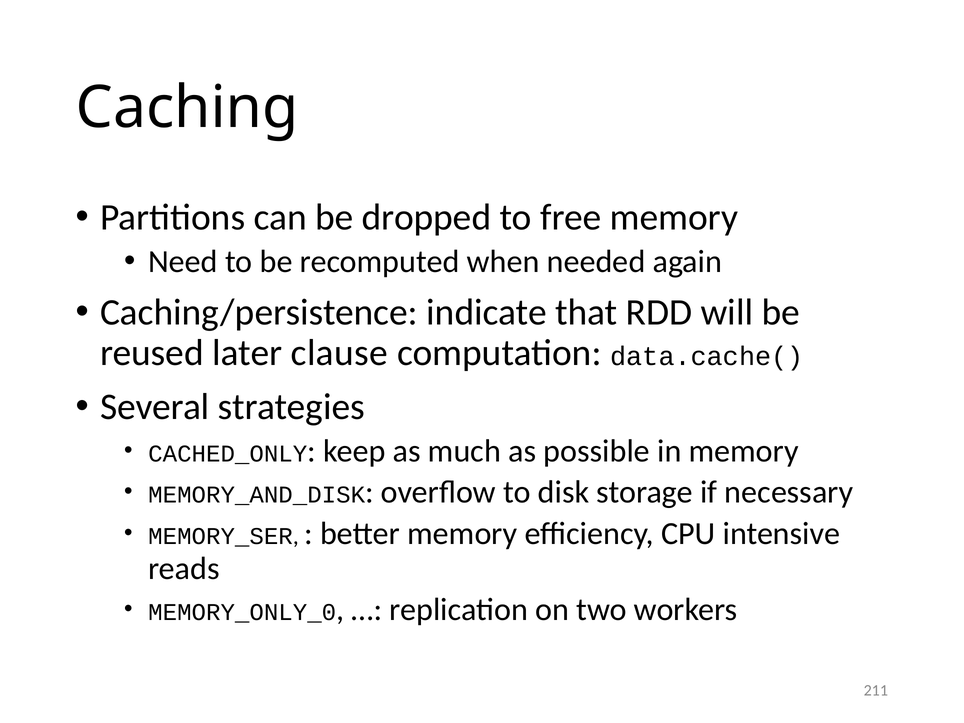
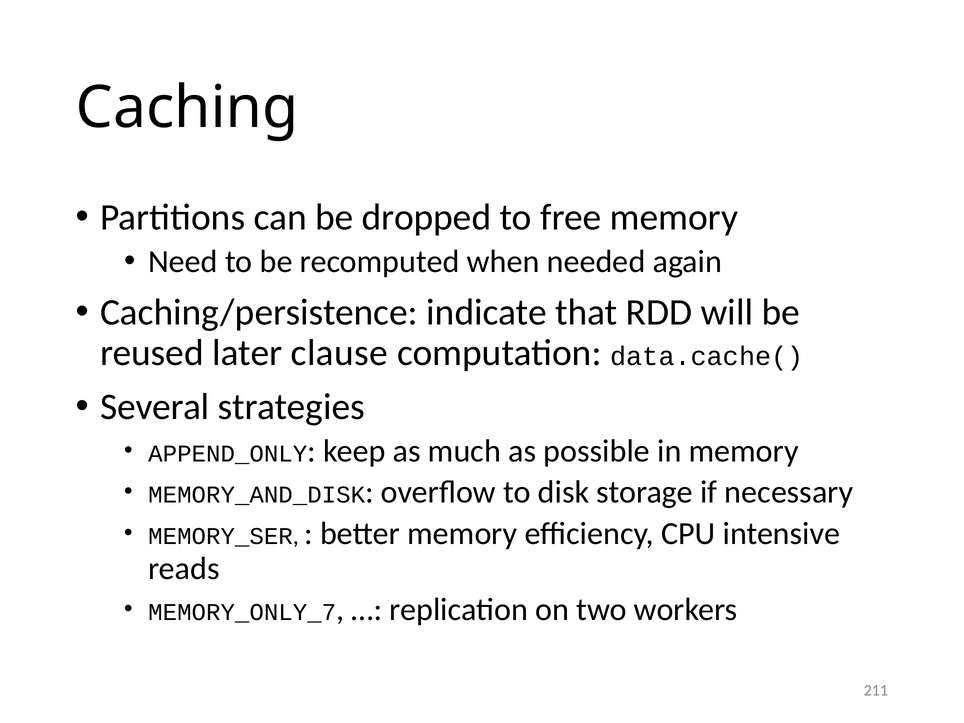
CACHED_ONLY: CACHED_ONLY -> APPEND_ONLY
MEMORY_ONLY_0: MEMORY_ONLY_0 -> MEMORY_ONLY_7
